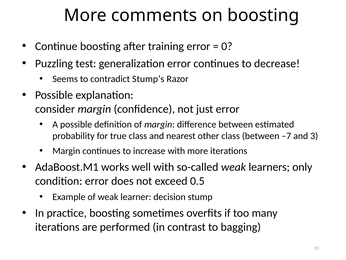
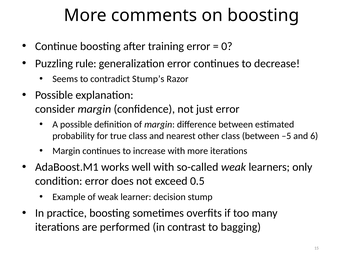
test: test -> rule
–7: –7 -> –5
3: 3 -> 6
